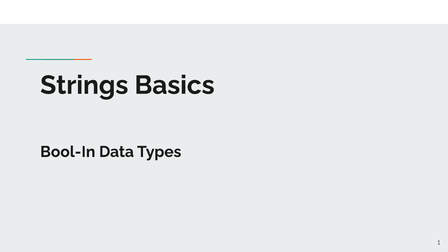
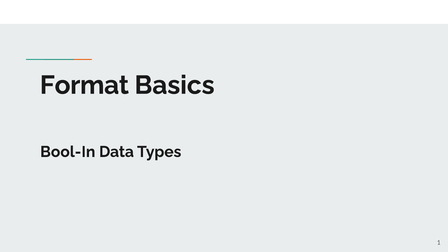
Strings: Strings -> Format
